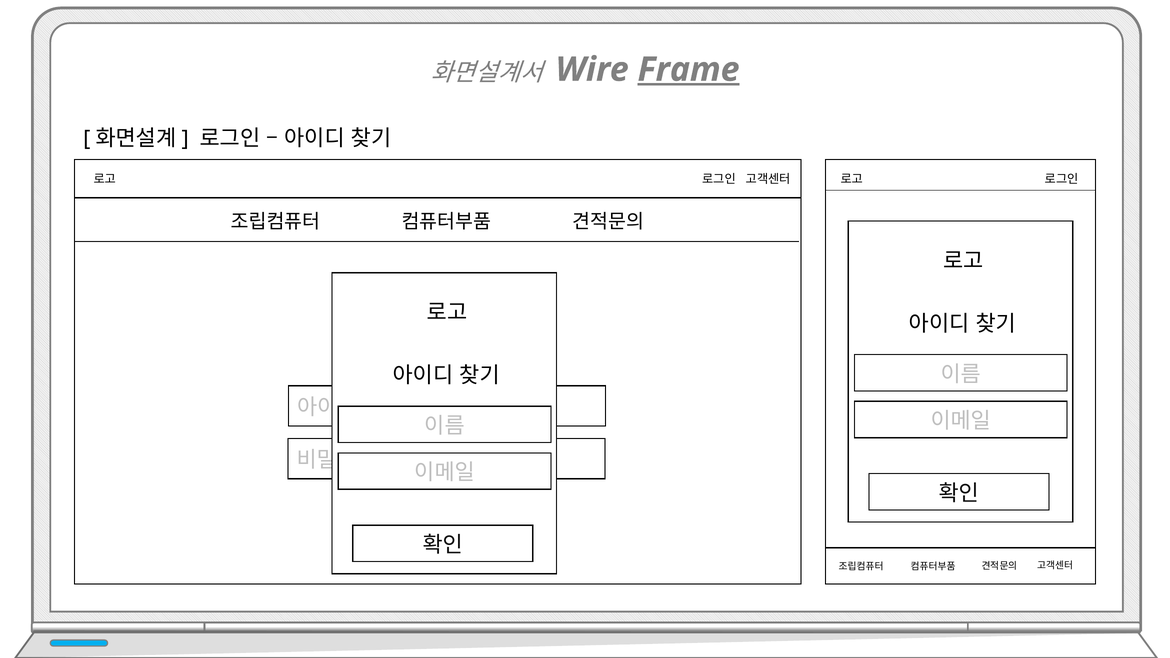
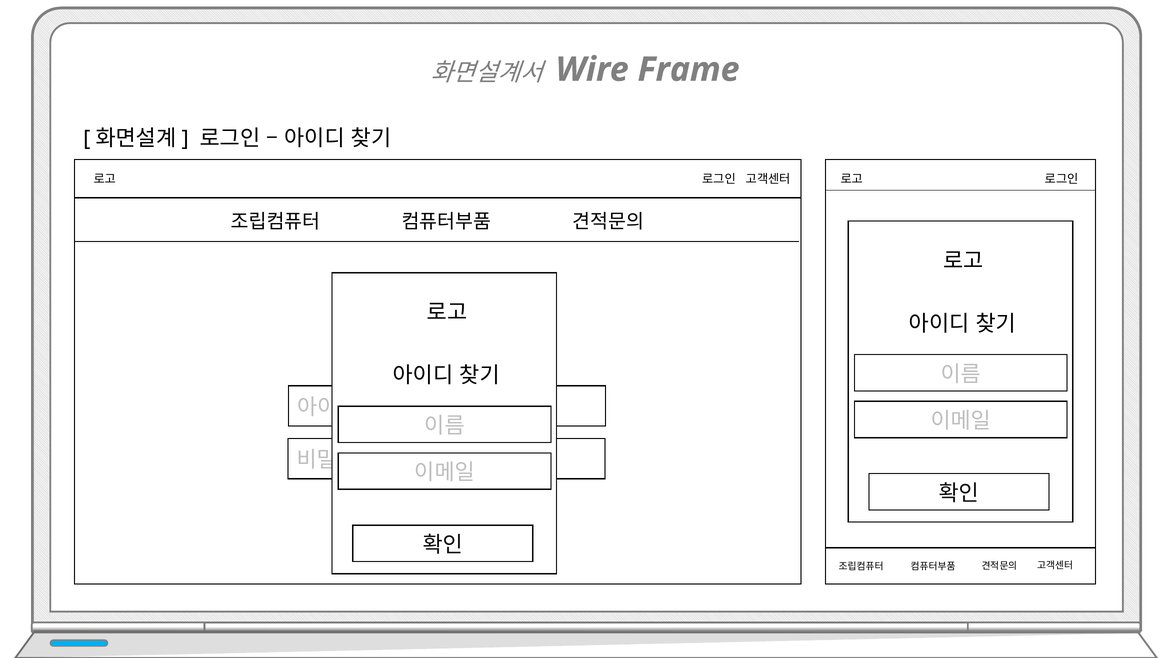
Frame underline: present -> none
